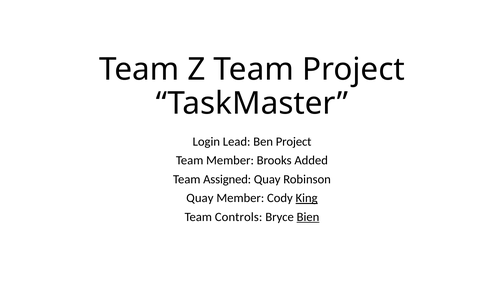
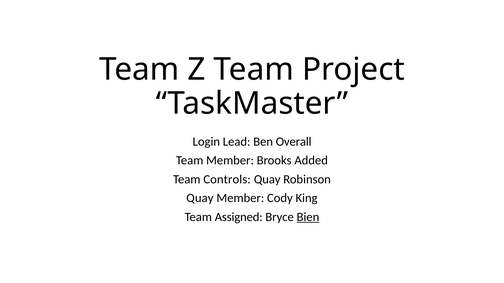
Ben Project: Project -> Overall
Assigned: Assigned -> Controls
King underline: present -> none
Controls: Controls -> Assigned
